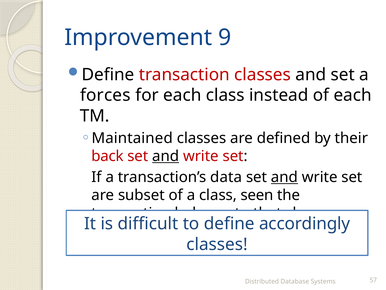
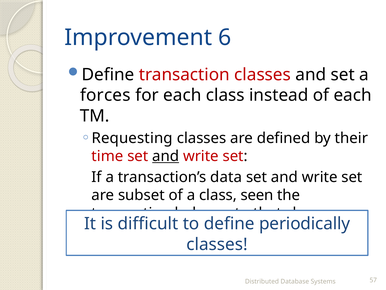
9: 9 -> 6
Maintained: Maintained -> Requesting
back: back -> time
and at (284, 177) underline: present -> none
accordingly: accordingly -> periodically
